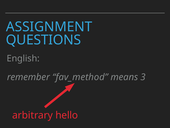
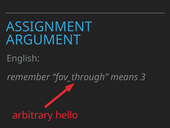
QUESTIONS: QUESTIONS -> ARGUMENT
fav_method: fav_method -> fav_through
